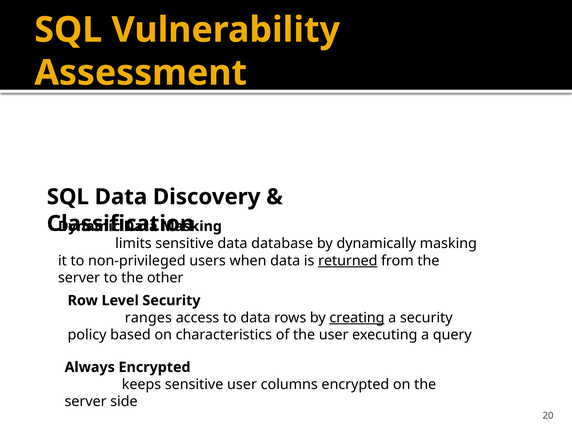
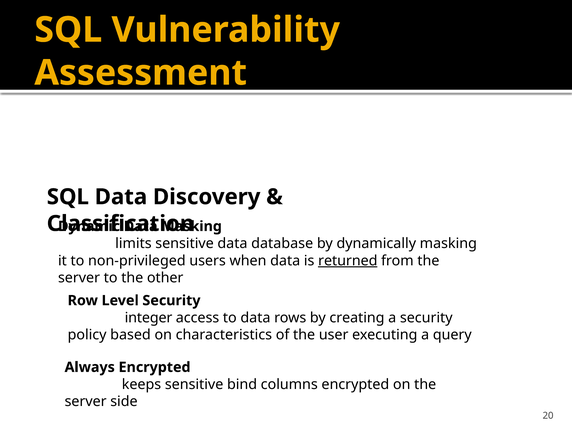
ranges: ranges -> integer
creating underline: present -> none
sensitive user: user -> bind
